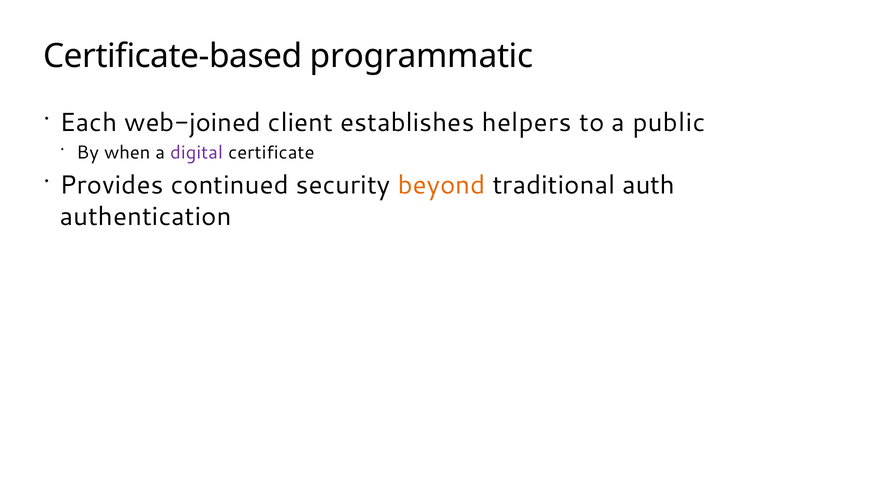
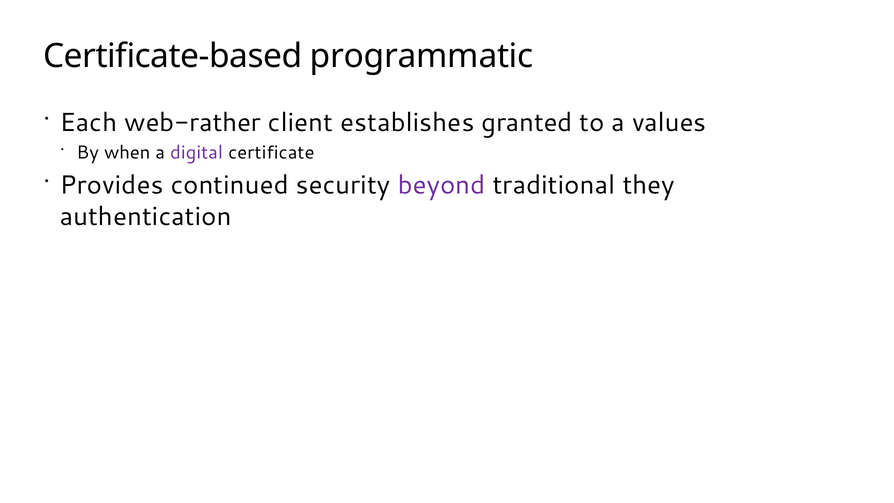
web-joined: web-joined -> web-rather
helpers: helpers -> granted
public: public -> values
beyond colour: orange -> purple
auth: auth -> they
